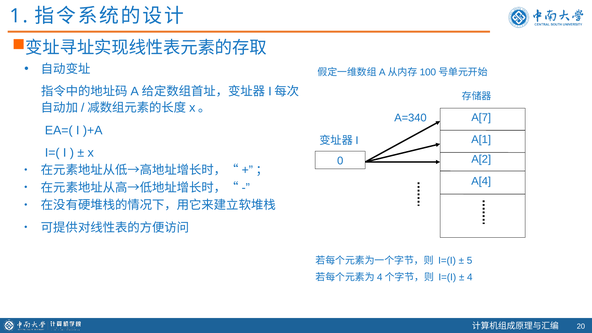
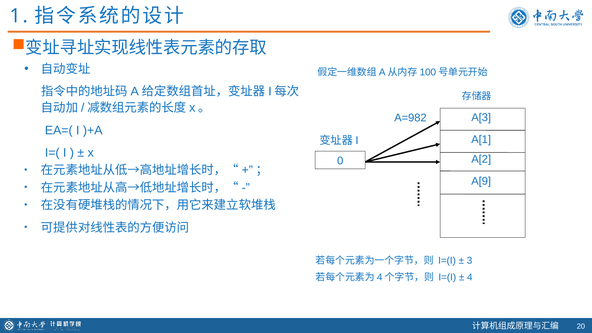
A[7: A[7 -> A[3
A=340: A=340 -> A=982
A[4: A[4 -> A[9
5: 5 -> 3
